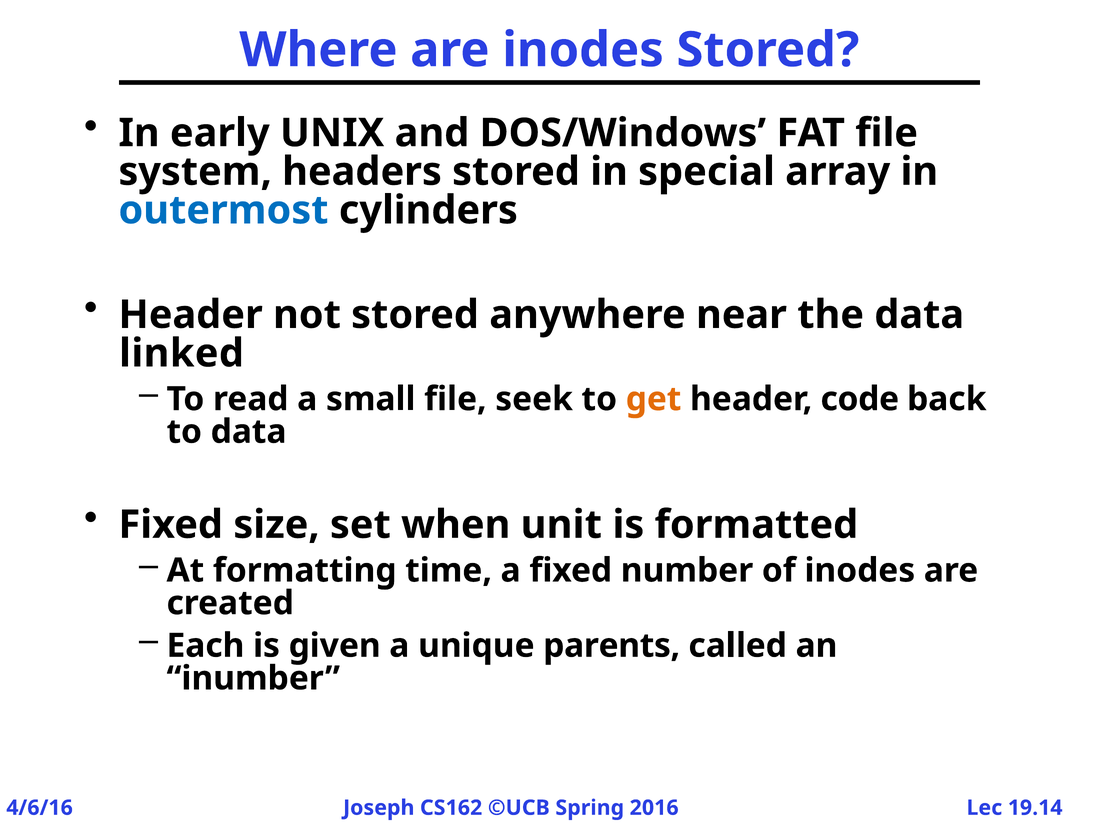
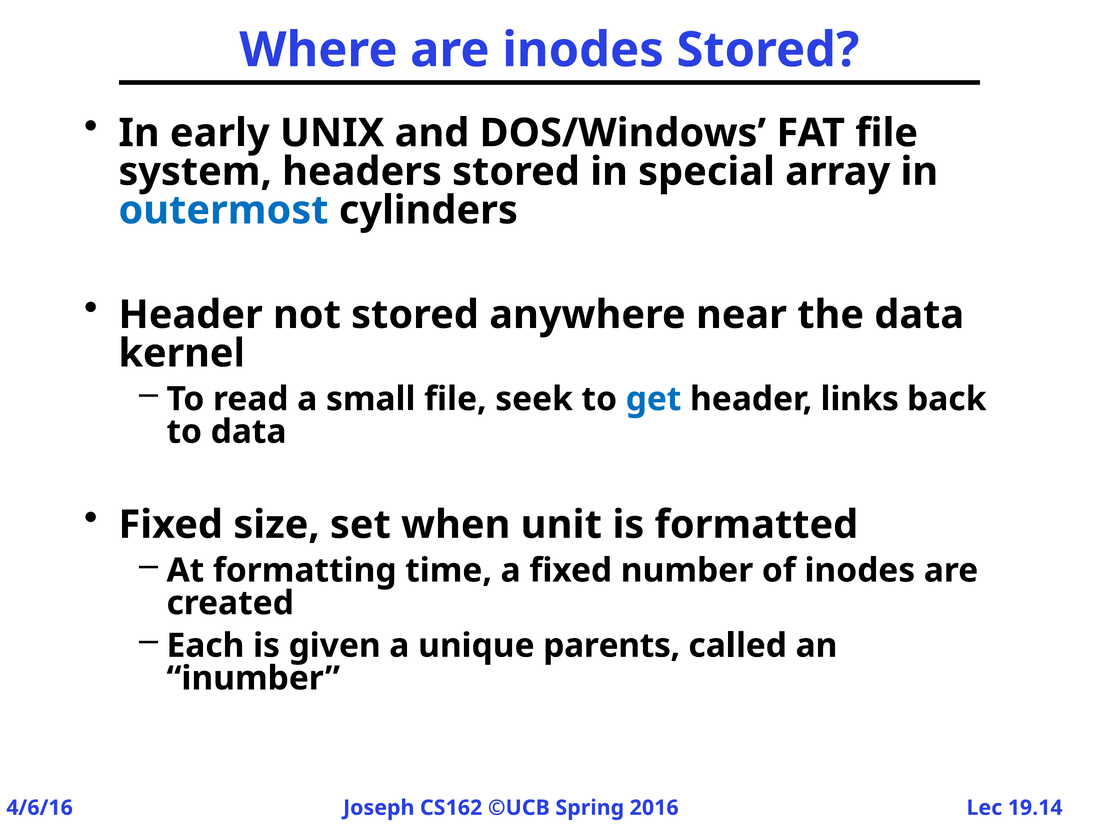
linked: linked -> kernel
get colour: orange -> blue
code: code -> links
